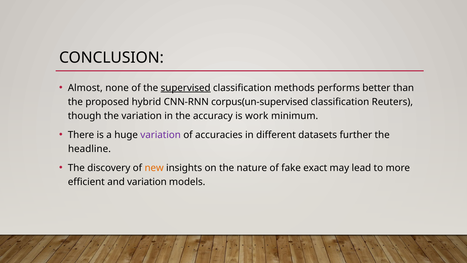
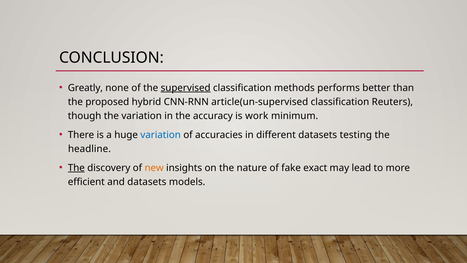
Almost: Almost -> Greatly
corpus(un-supervised: corpus(un-supervised -> article(un-supervised
variation at (161, 135) colour: purple -> blue
further: further -> testing
The at (76, 168) underline: none -> present
and variation: variation -> datasets
